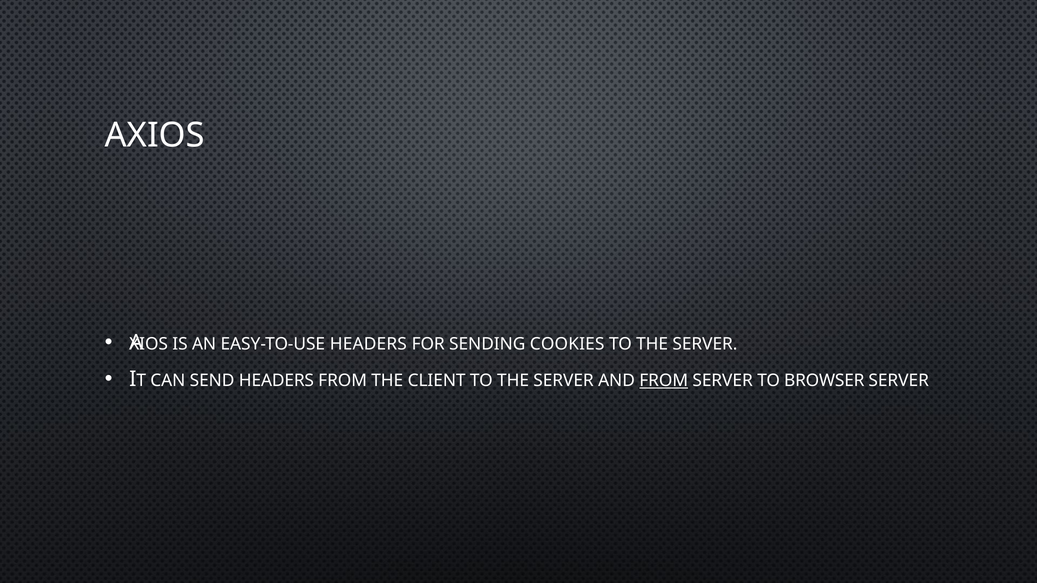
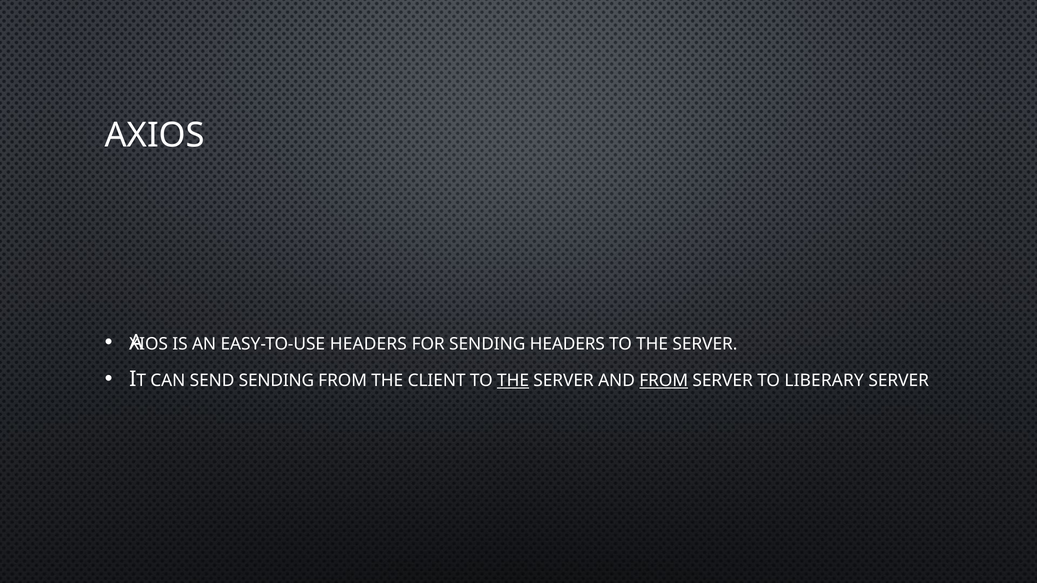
SENDING COOKIES: COOKIES -> HEADERS
SEND HEADERS: HEADERS -> SENDING
THE at (513, 381) underline: none -> present
BROWSER: BROWSER -> LIBERARY
